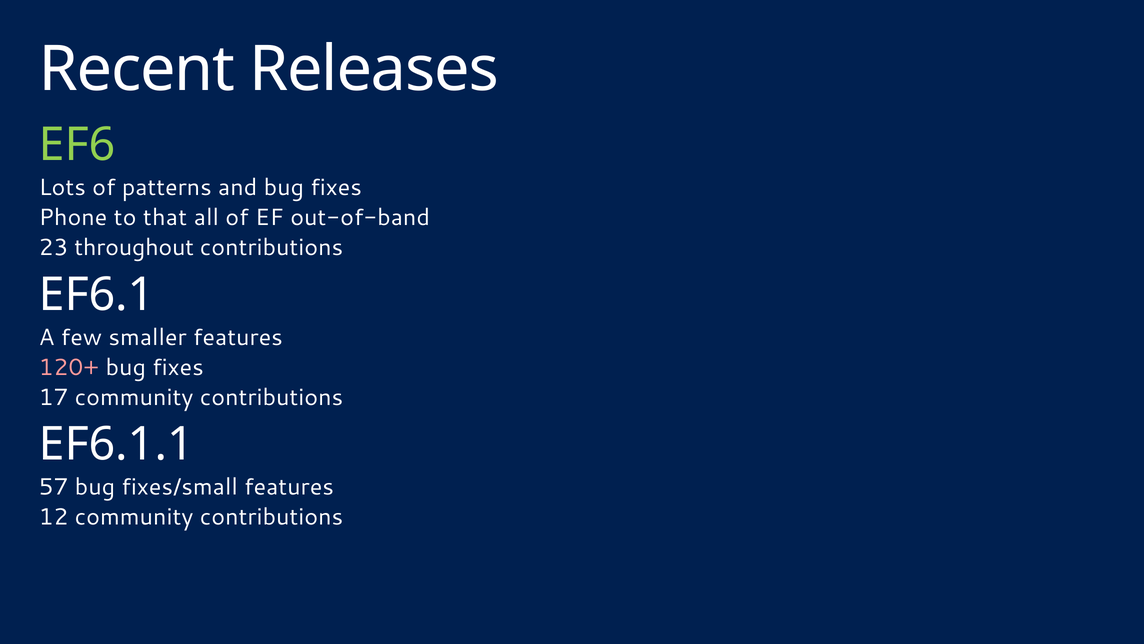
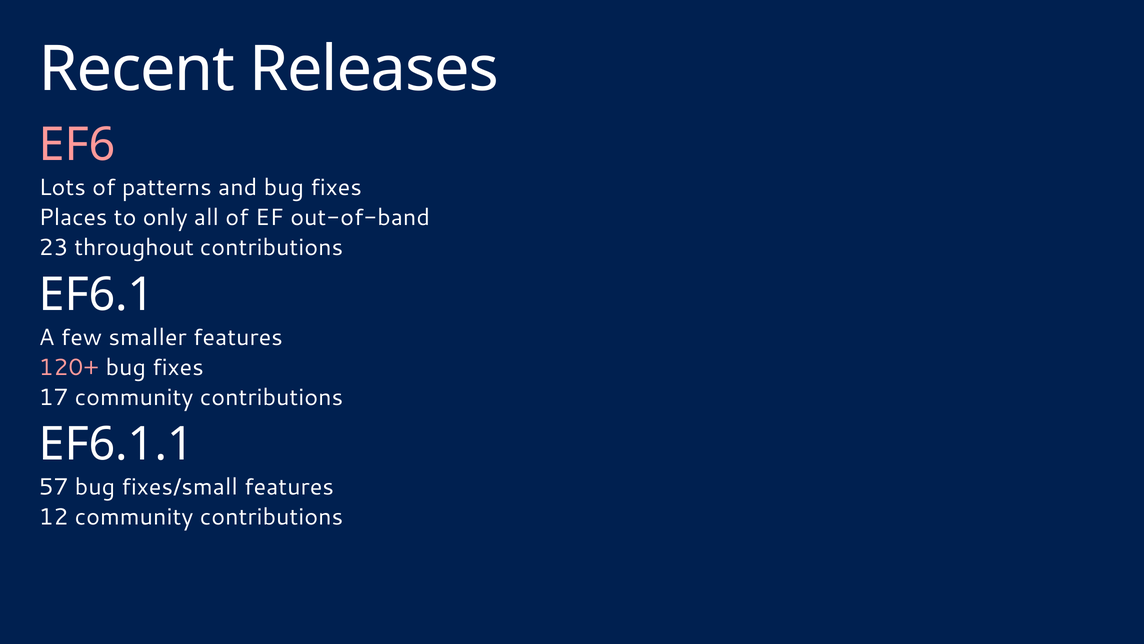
EF6 colour: light green -> pink
Phone: Phone -> Places
that: that -> only
